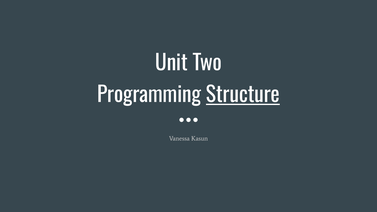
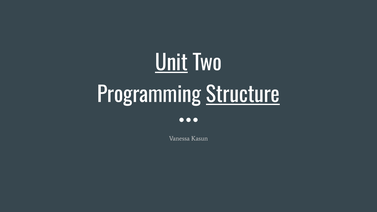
Unit underline: none -> present
